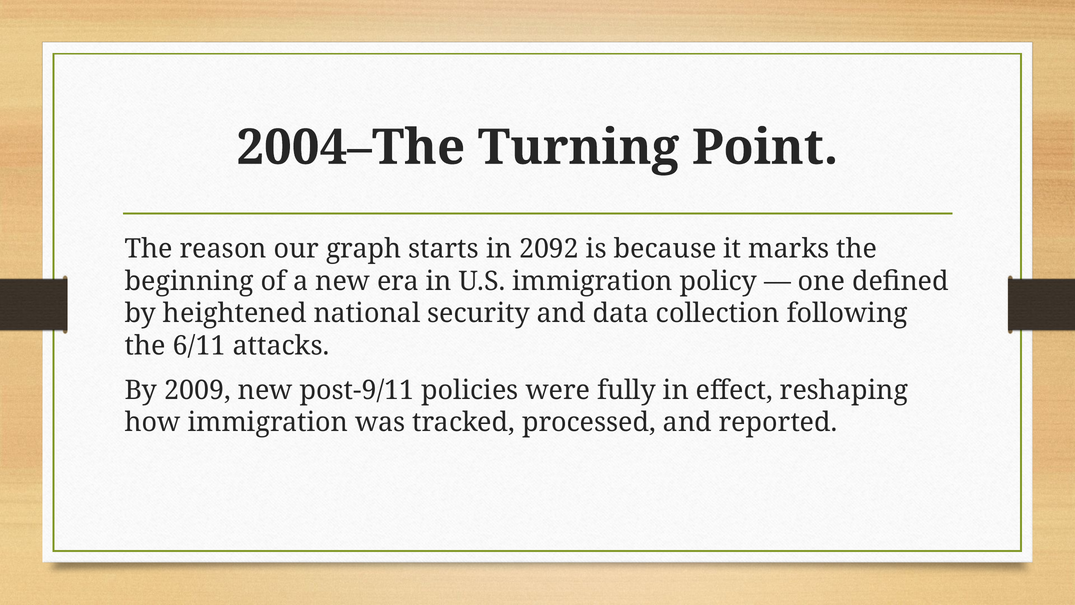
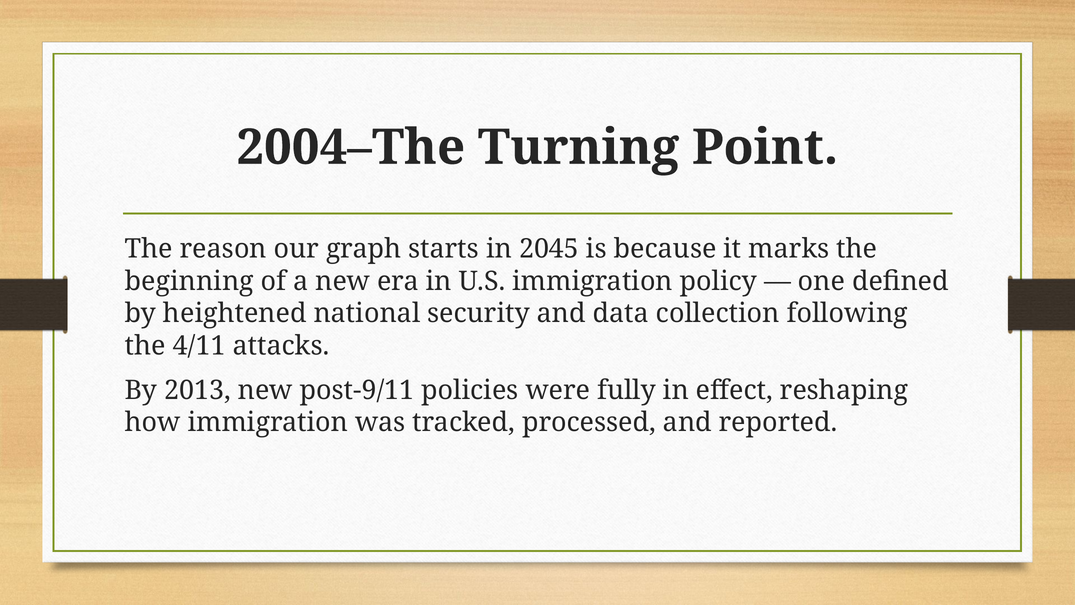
2092: 2092 -> 2045
6/11: 6/11 -> 4/11
2009: 2009 -> 2013
